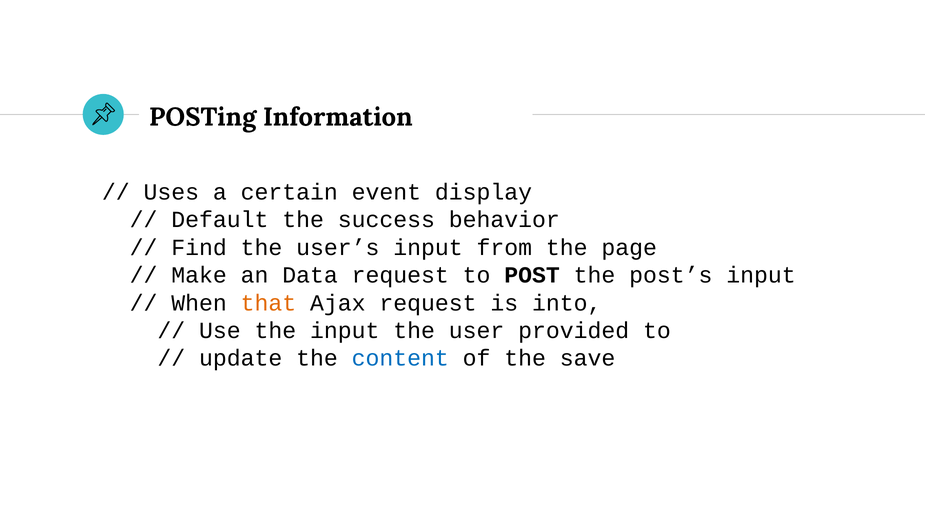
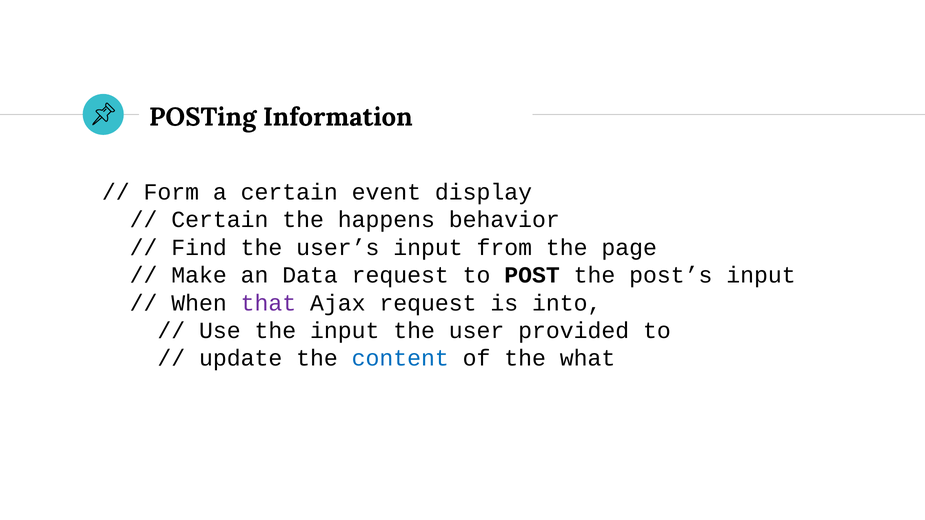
Uses: Uses -> Form
Default at (220, 220): Default -> Certain
success: success -> happens
that colour: orange -> purple
save: save -> what
